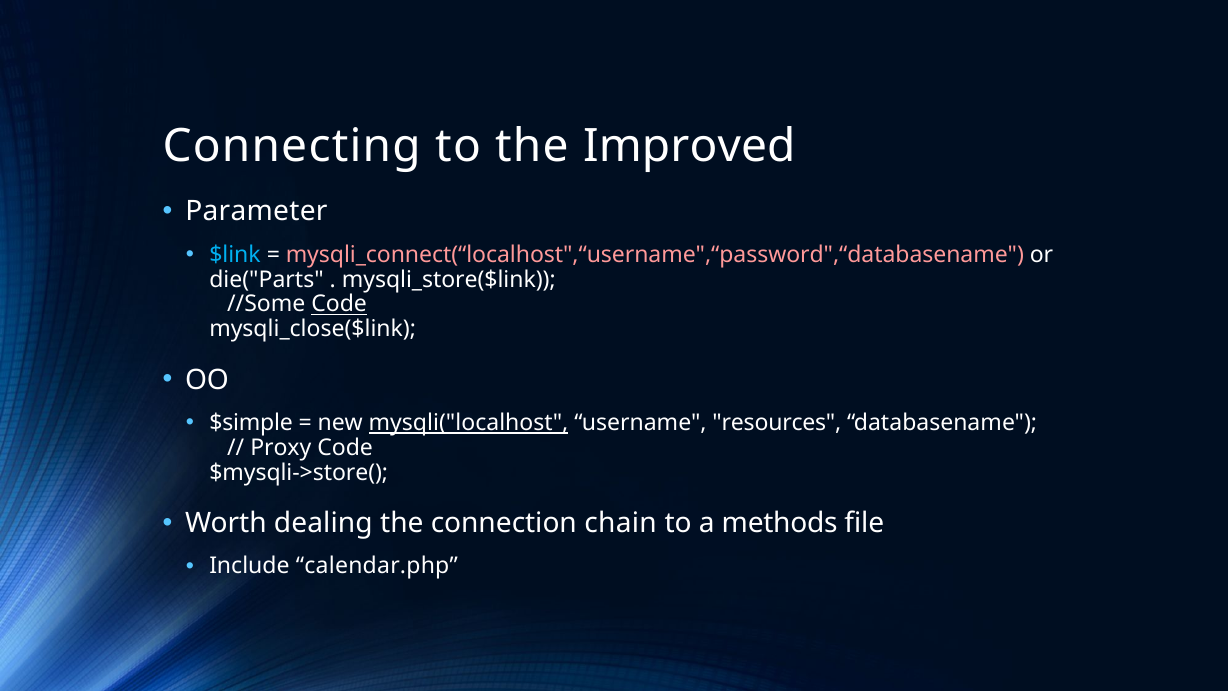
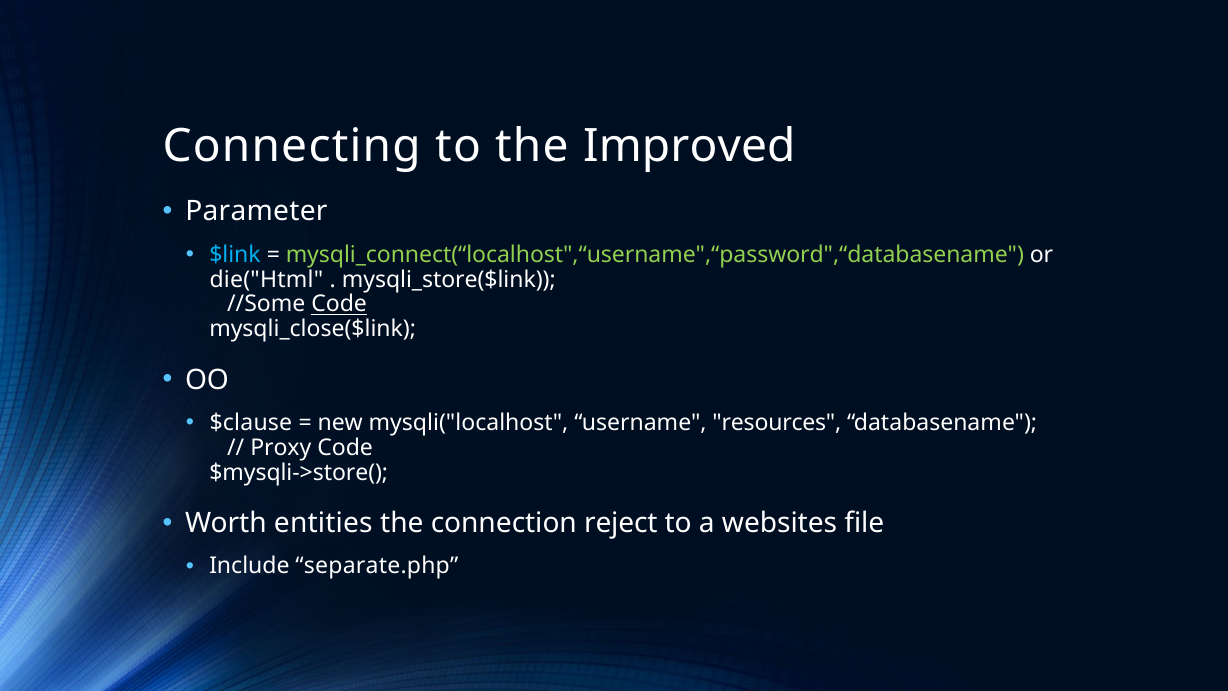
mysqli_connect(“localhost",“username",“password",“databasename colour: pink -> light green
die("Parts: die("Parts -> die("Html
$simple: $simple -> $clause
mysqli("localhost underline: present -> none
dealing: dealing -> entities
chain: chain -> reject
methods: methods -> websites
calendar.php: calendar.php -> separate.php
